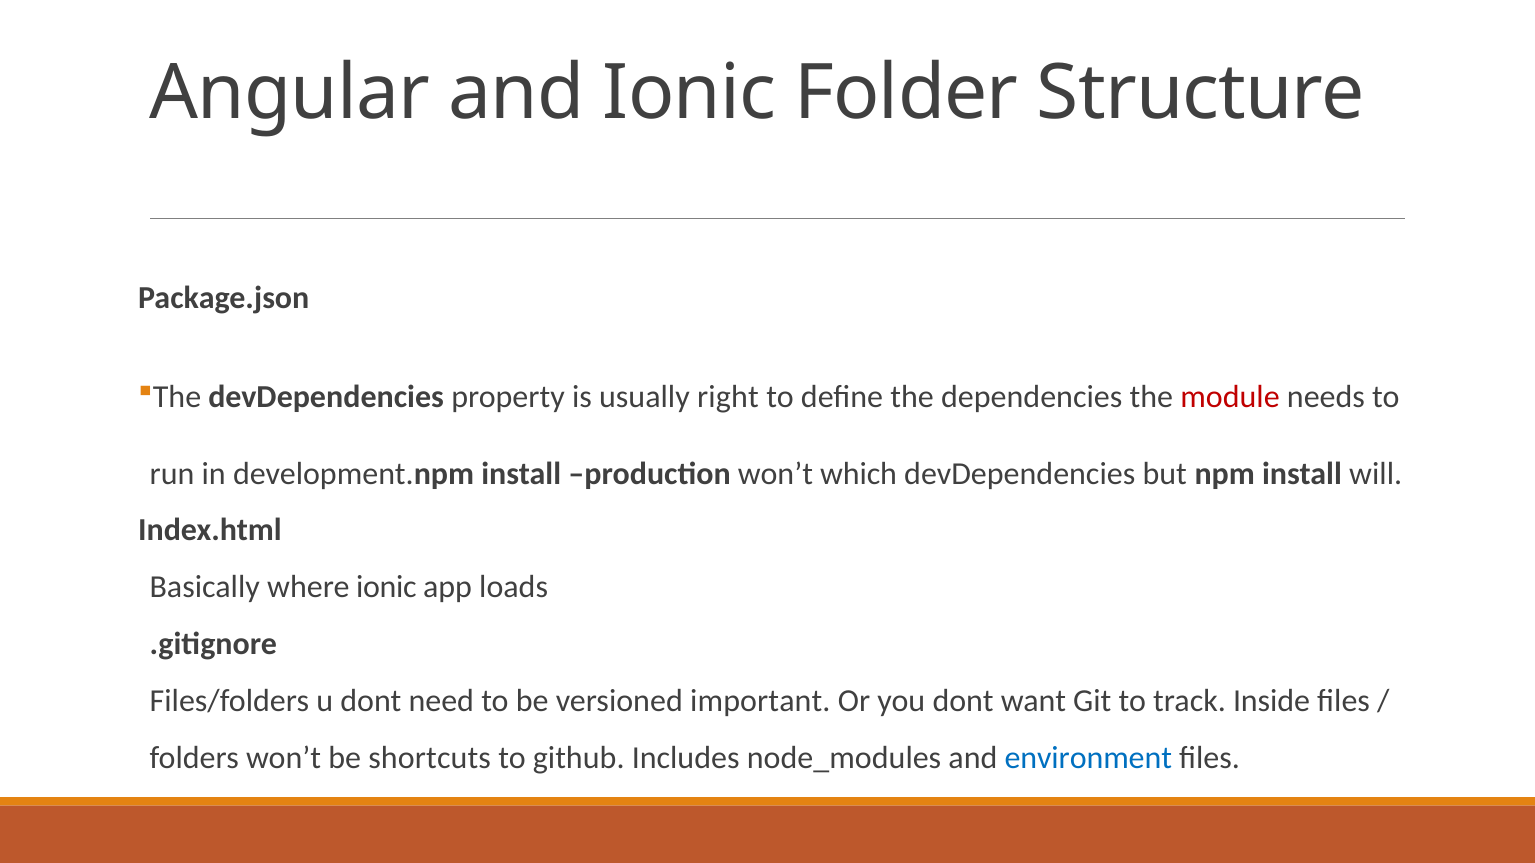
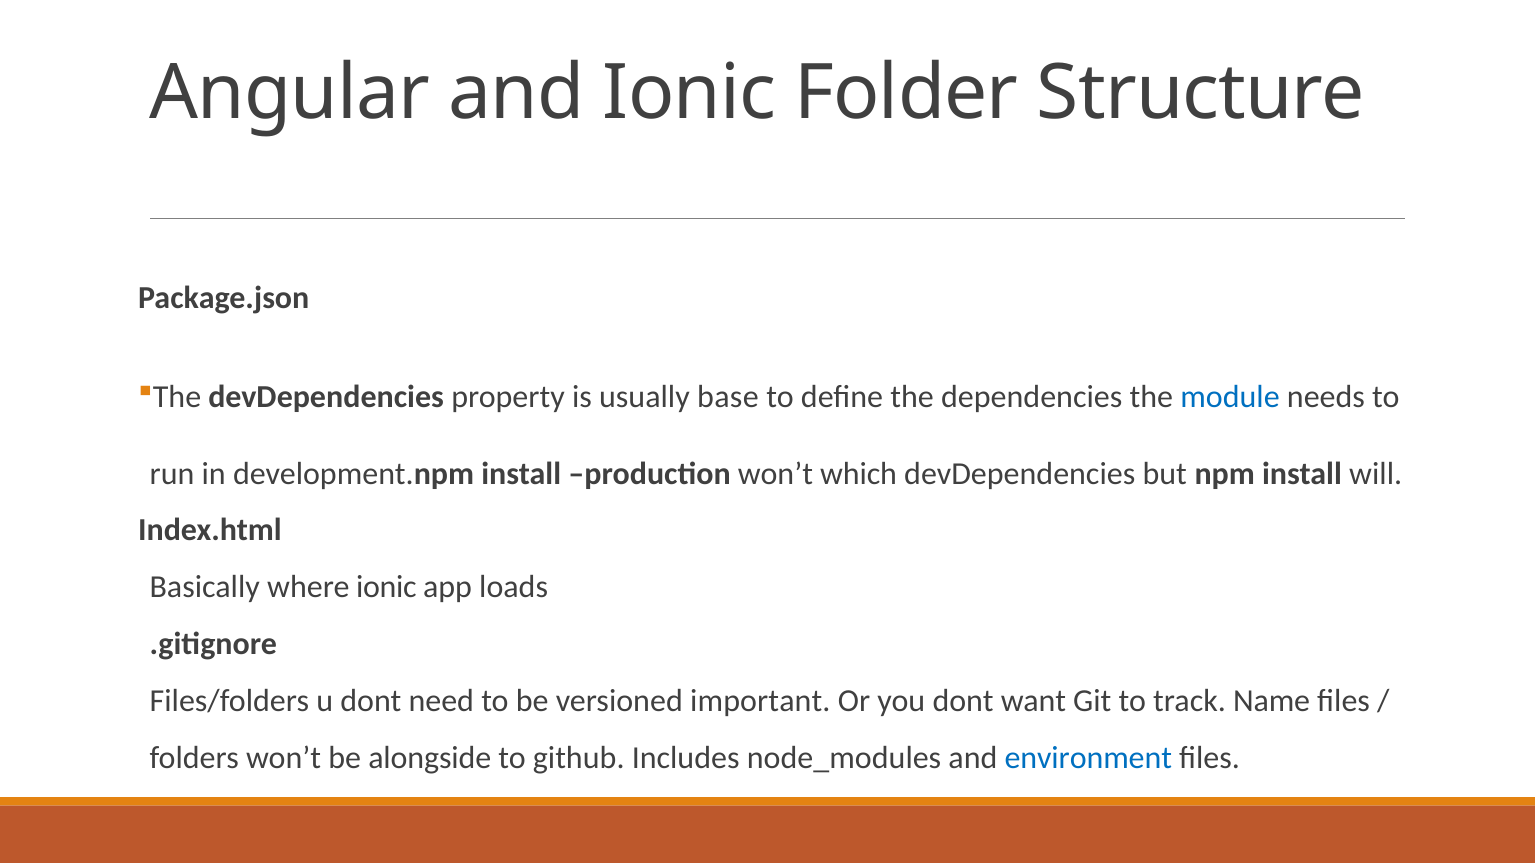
right: right -> base
module colour: red -> blue
Inside: Inside -> Name
shortcuts: shortcuts -> alongside
